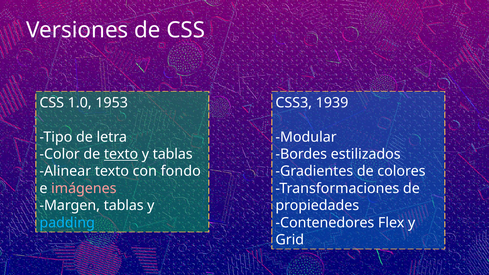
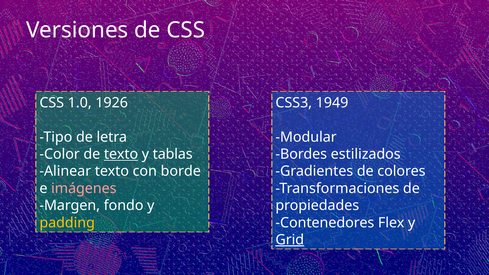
1953: 1953 -> 1926
1939: 1939 -> 1949
fondo: fondo -> borde
Margen tablas: tablas -> fondo
padding colour: light blue -> yellow
Grid underline: none -> present
